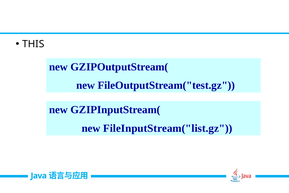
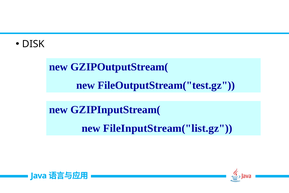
THIS: THIS -> DISK
